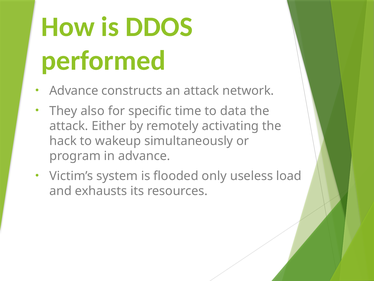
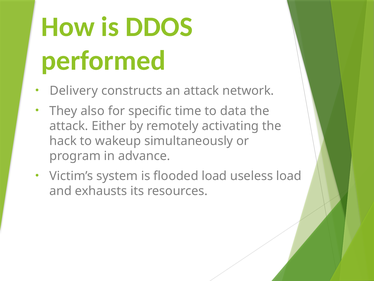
Advance at (74, 91): Advance -> Delivery
flooded only: only -> load
